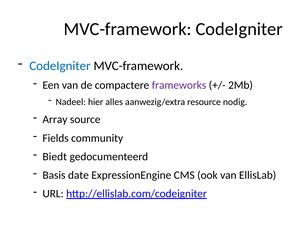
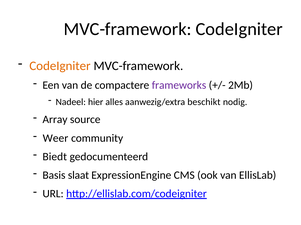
CodeIgniter at (60, 66) colour: blue -> orange
resource: resource -> beschikt
Fields: Fields -> Weer
date: date -> slaat
